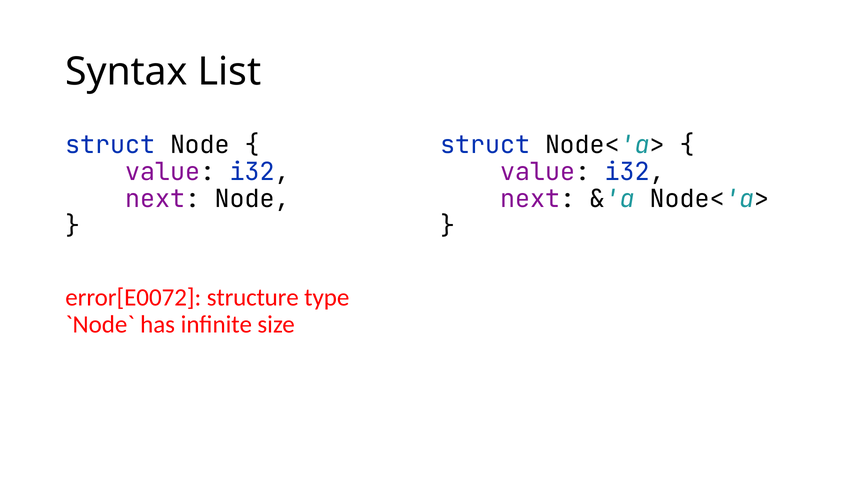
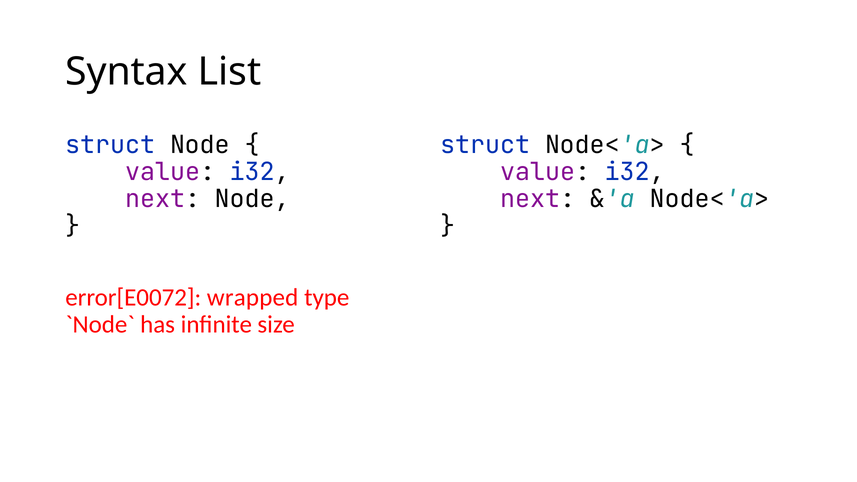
structure: structure -> wrapped
